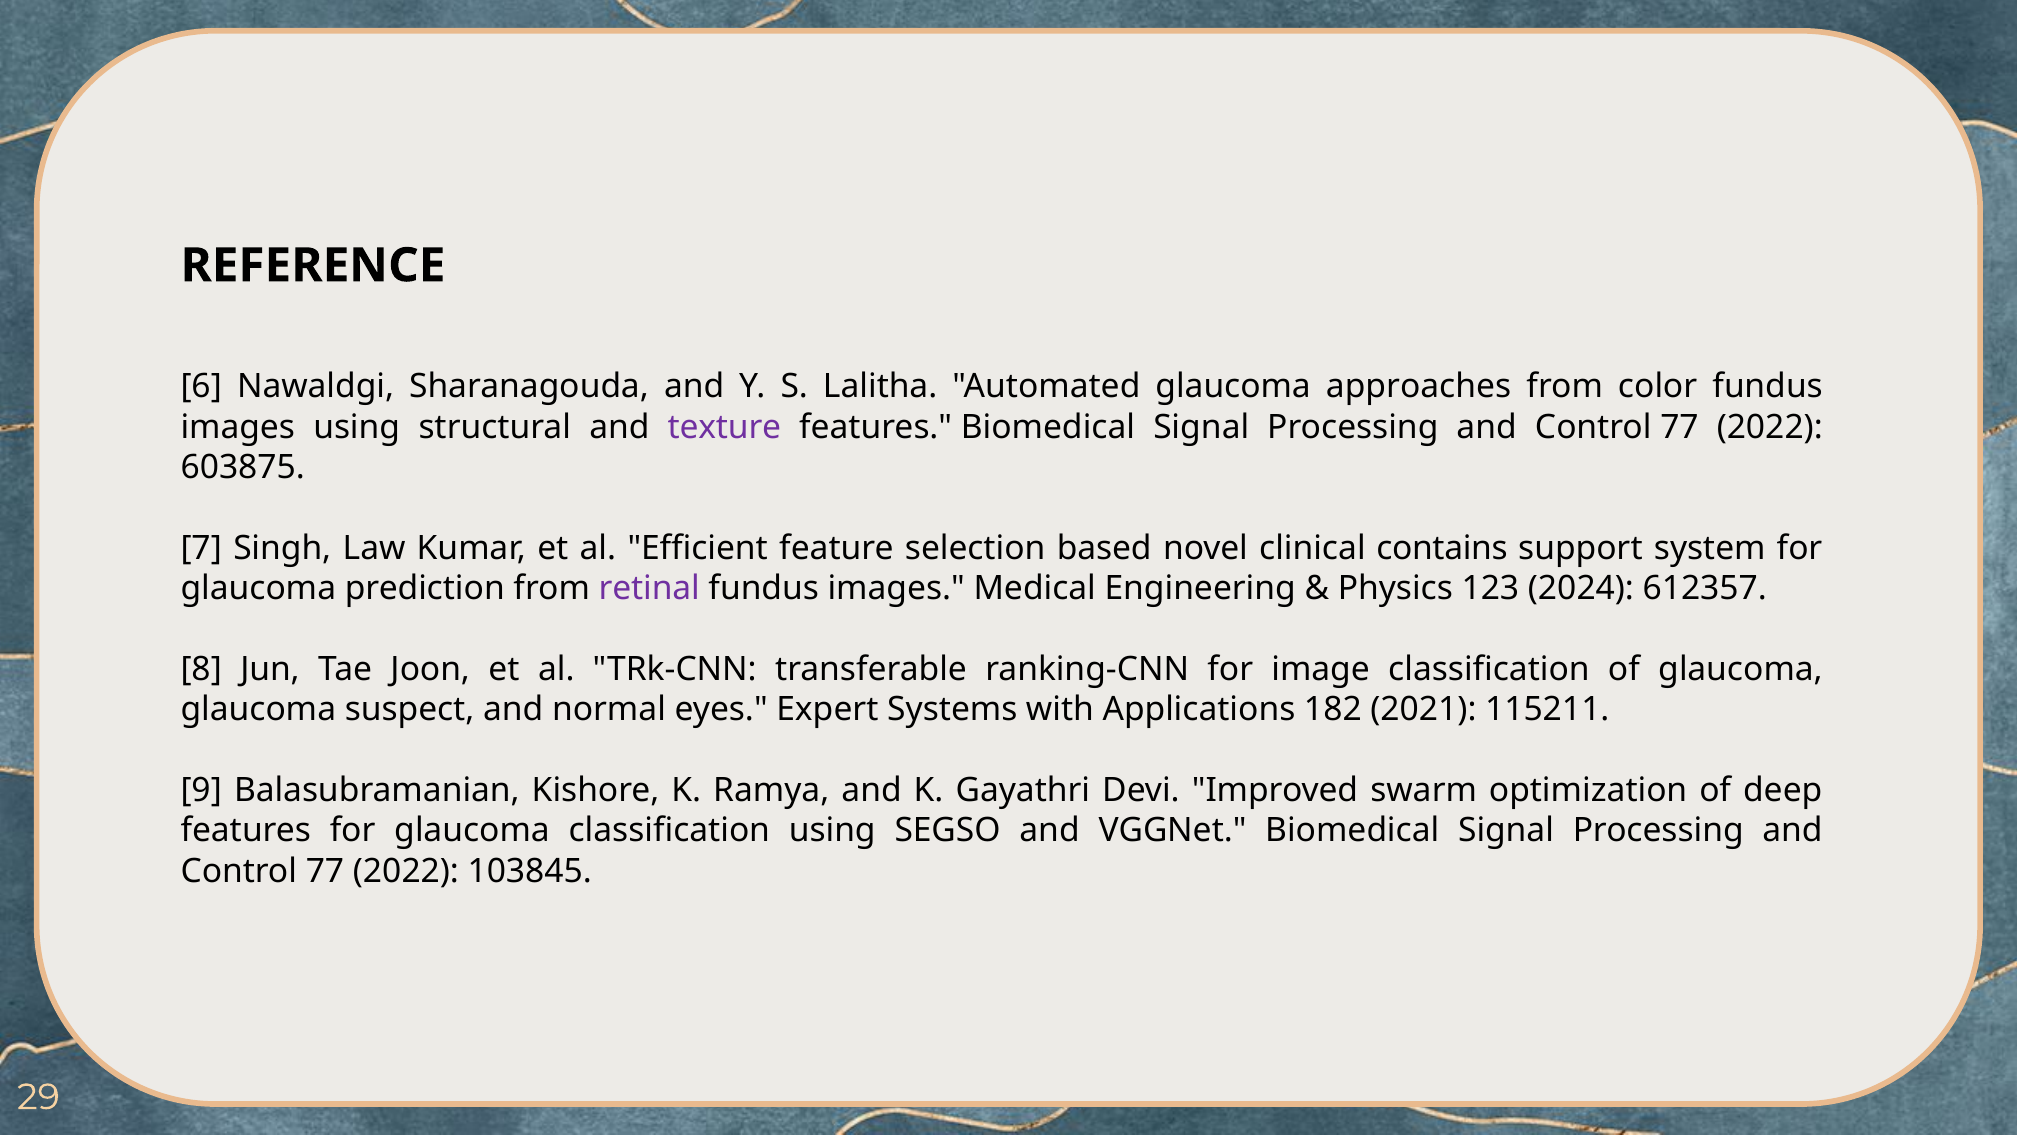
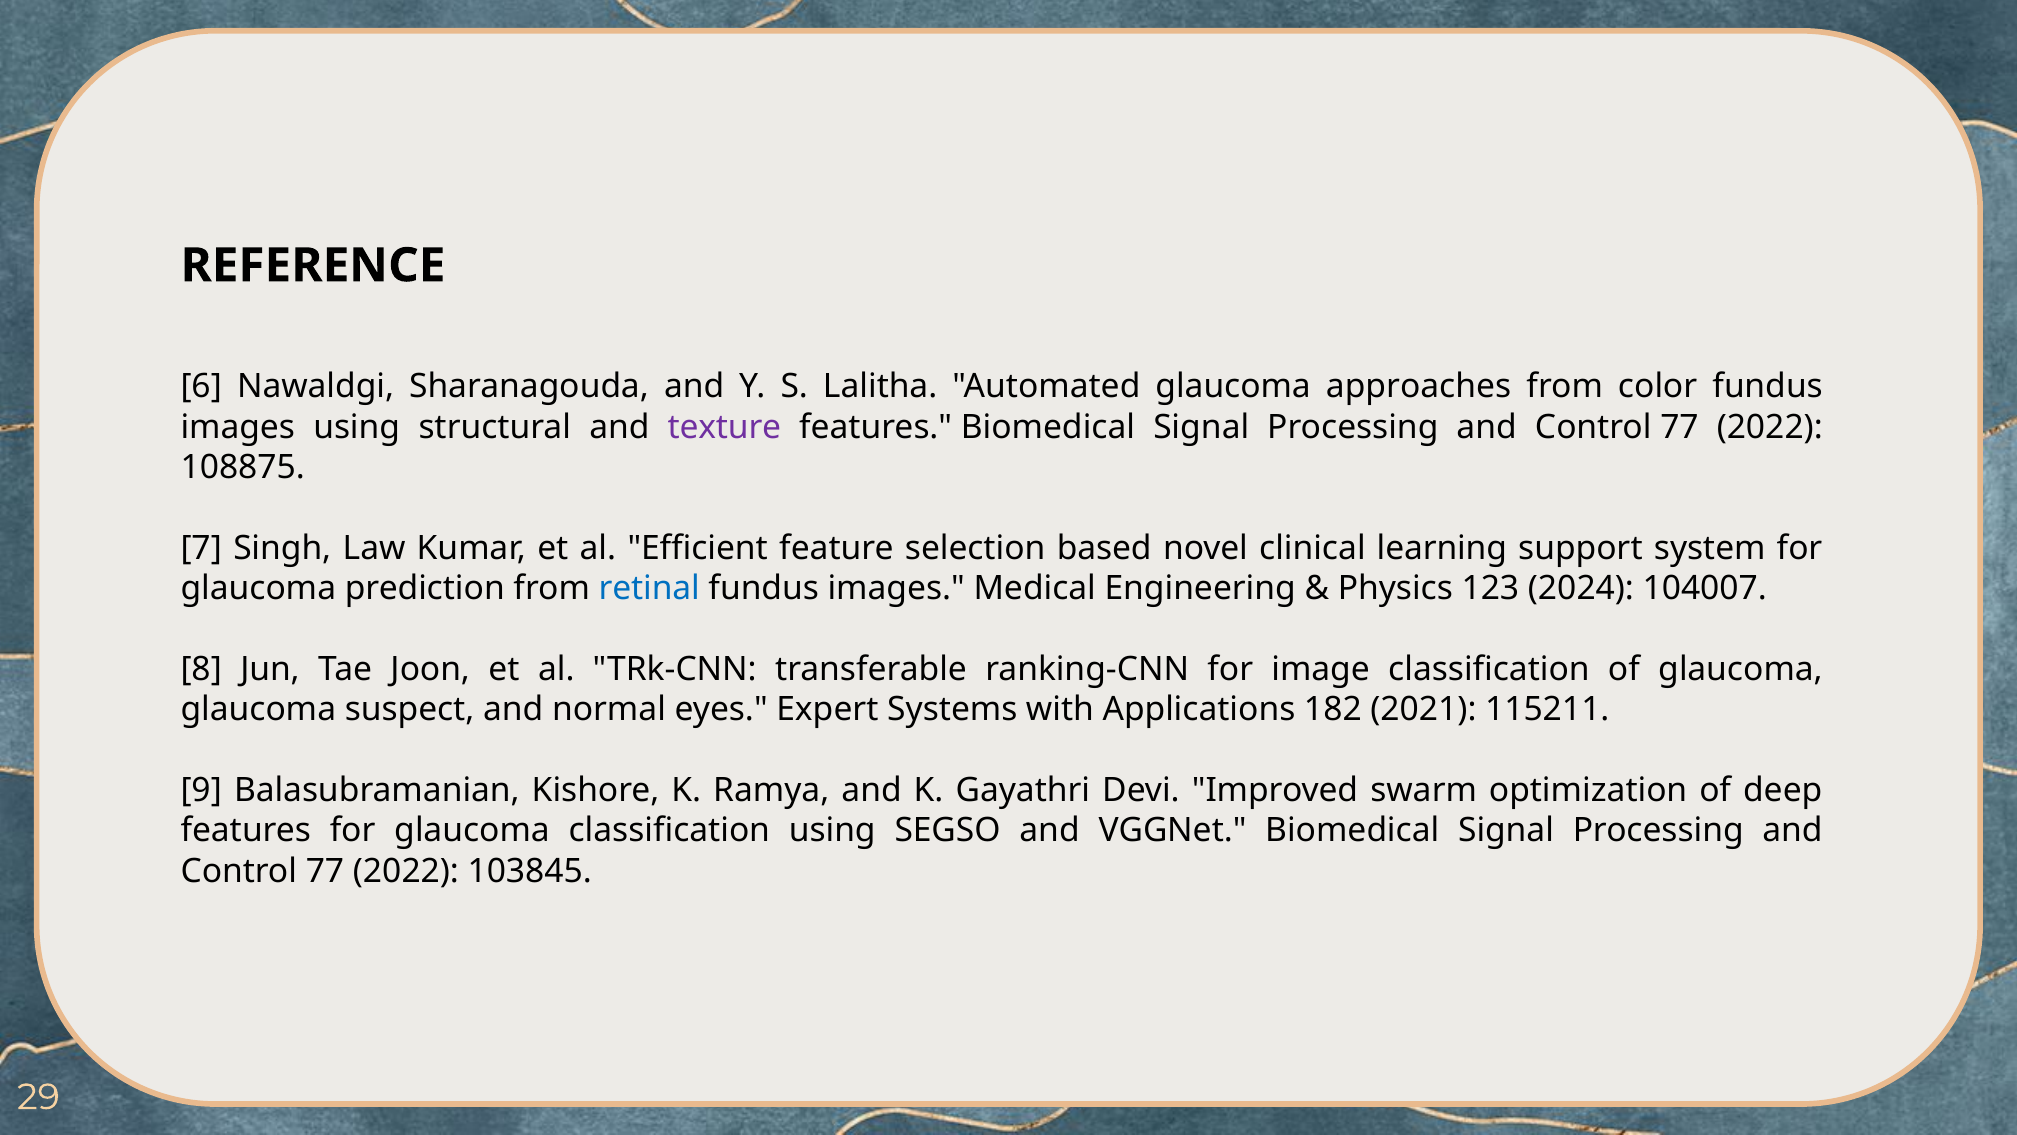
603875: 603875 -> 108875
contains: contains -> learning
retinal colour: purple -> blue
612357: 612357 -> 104007
